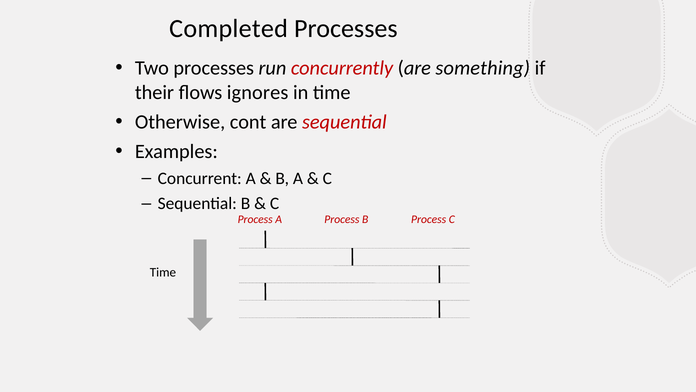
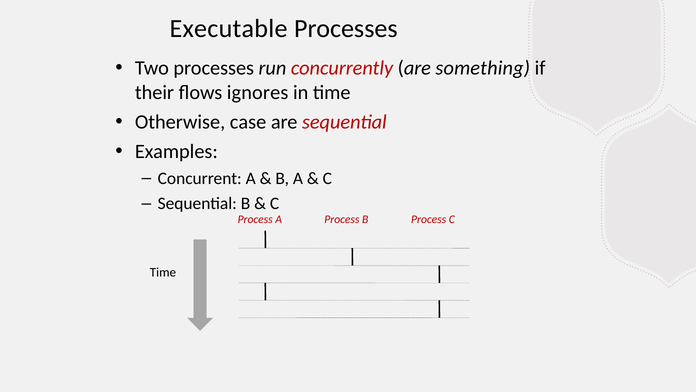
Completed: Completed -> Executable
cont: cont -> case
